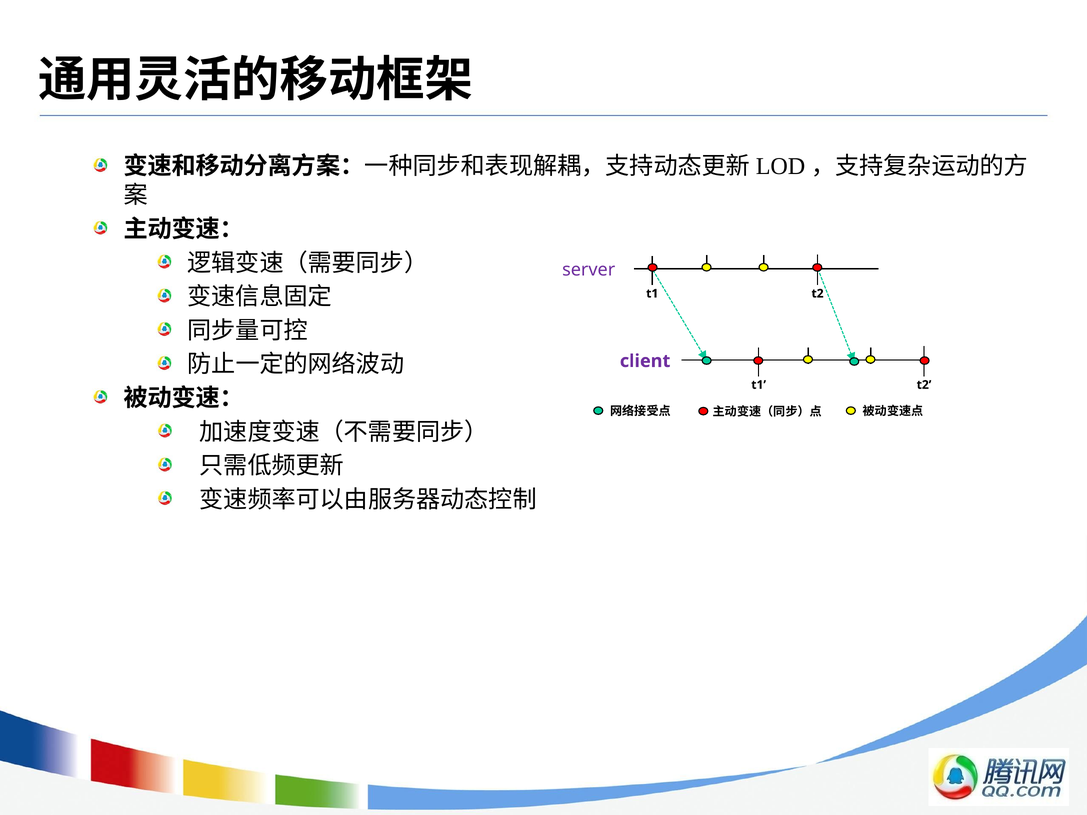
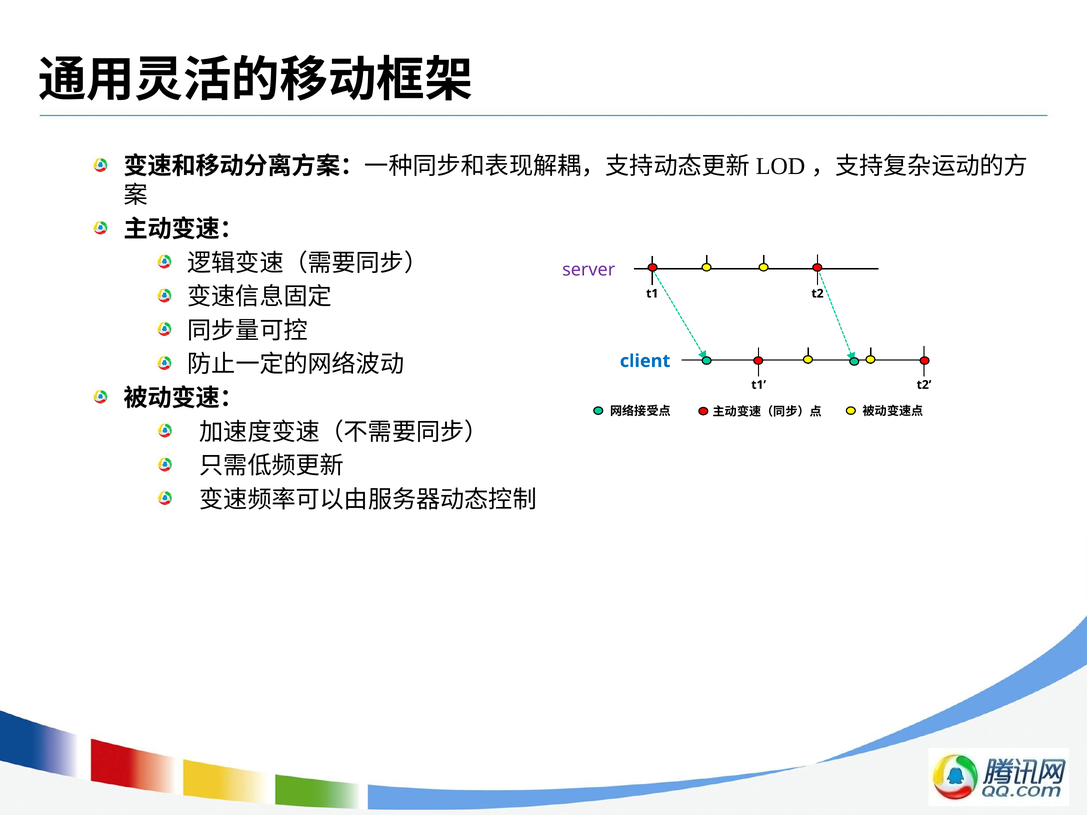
client colour: purple -> blue
